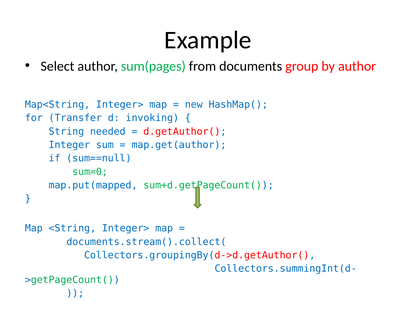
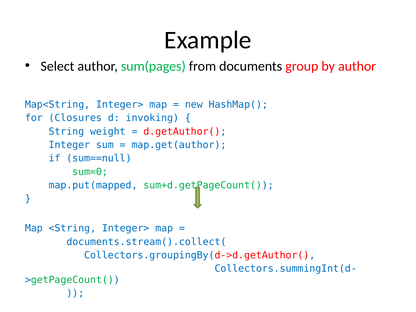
Transfer: Transfer -> Closures
needed: needed -> weight
